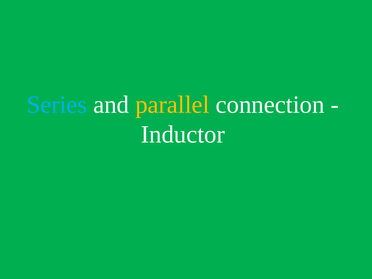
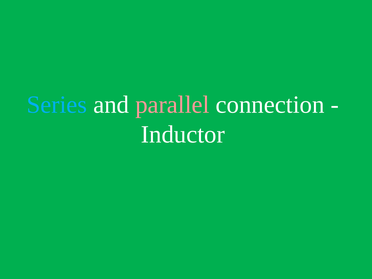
parallel colour: yellow -> pink
